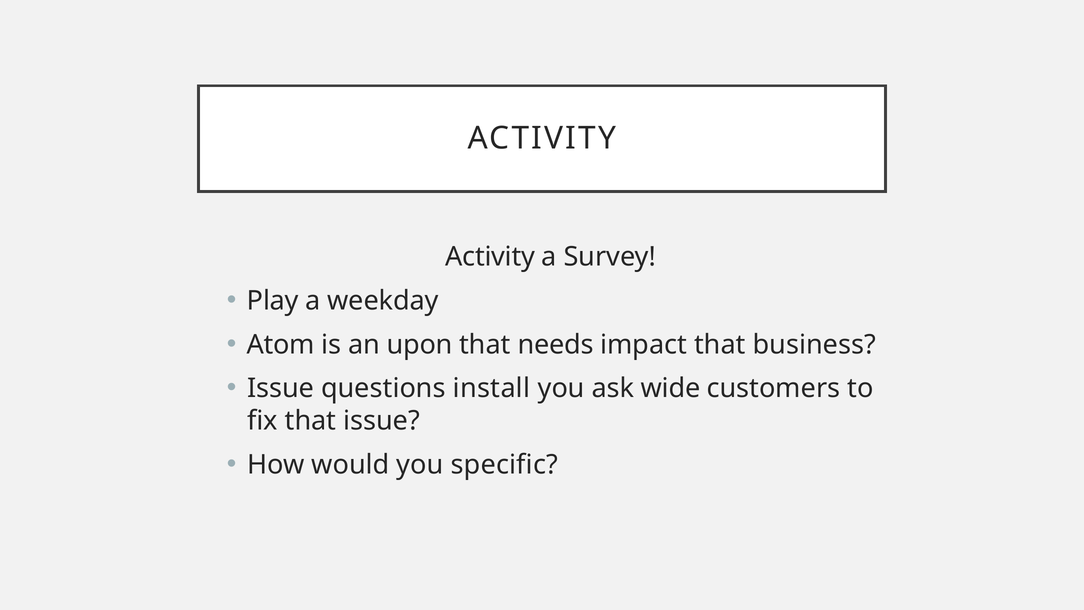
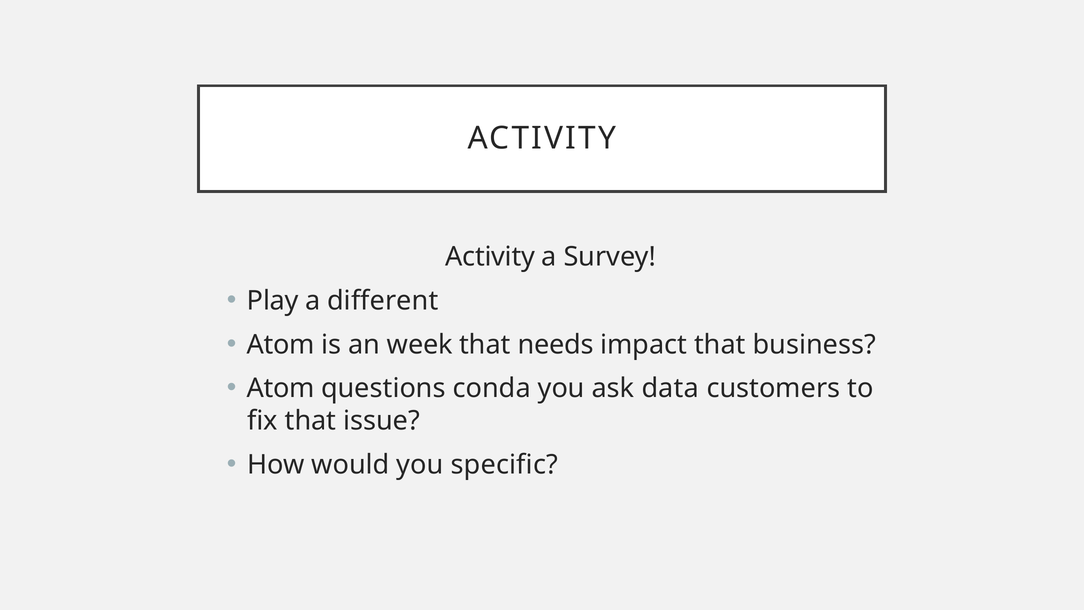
weekday: weekday -> different
upon: upon -> week
Issue at (281, 388): Issue -> Atom
install: install -> conda
wide: wide -> data
